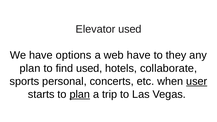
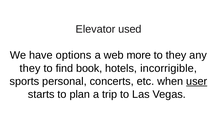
web have: have -> more
plan at (30, 68): plan -> they
find used: used -> book
collaborate: collaborate -> incorrigible
plan at (80, 94) underline: present -> none
